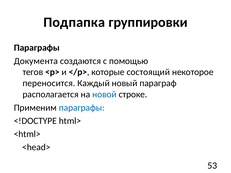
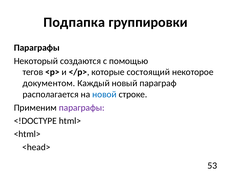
Документа: Документа -> Некоторый
переносится: переносится -> документом
параграфы at (82, 108) colour: blue -> purple
